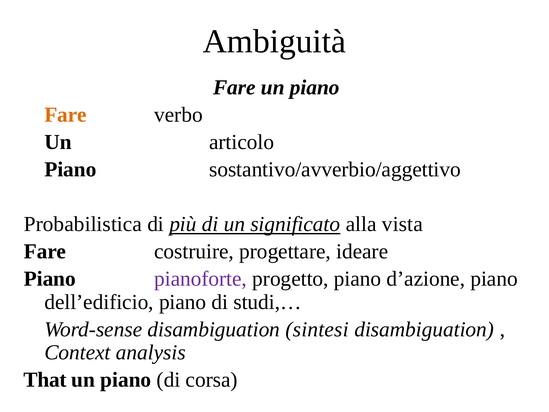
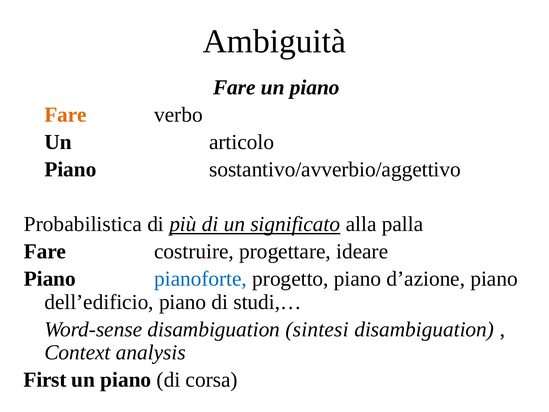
vista: vista -> palla
pianoforte colour: purple -> blue
That: That -> First
